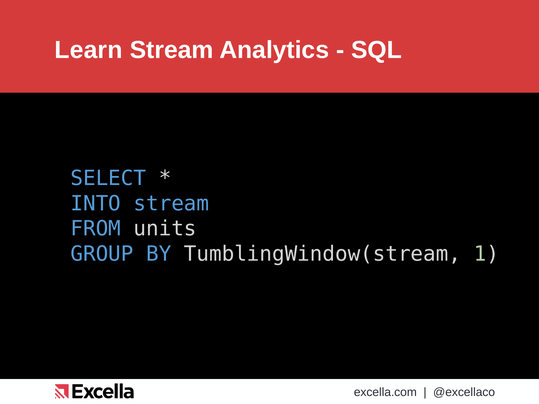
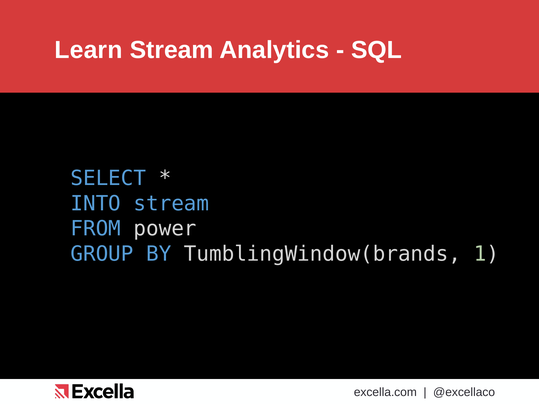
units: units -> power
TumblingWindow(stream: TumblingWindow(stream -> TumblingWindow(brands
